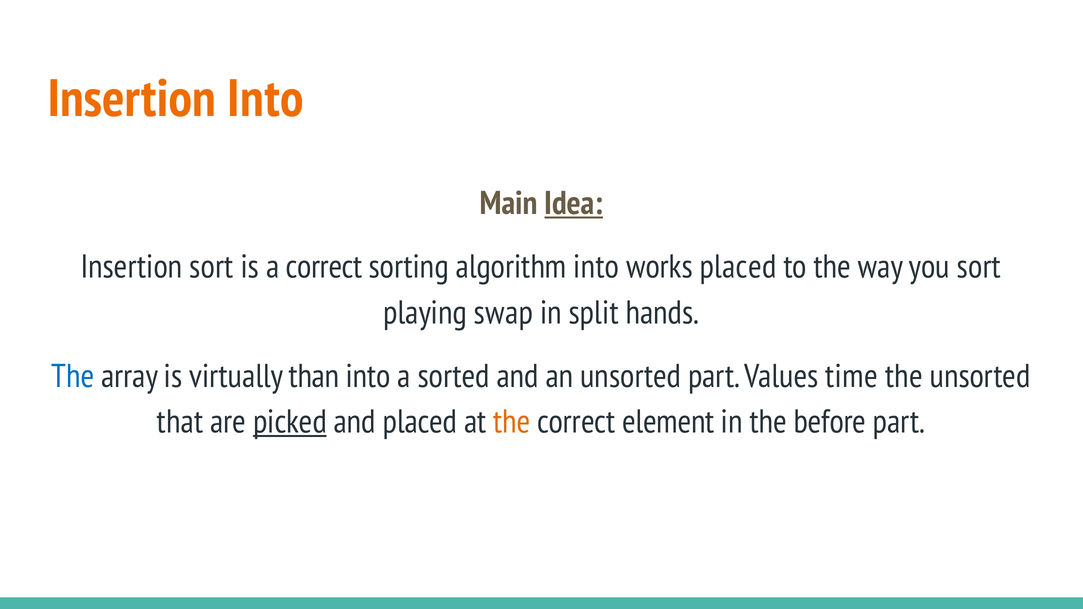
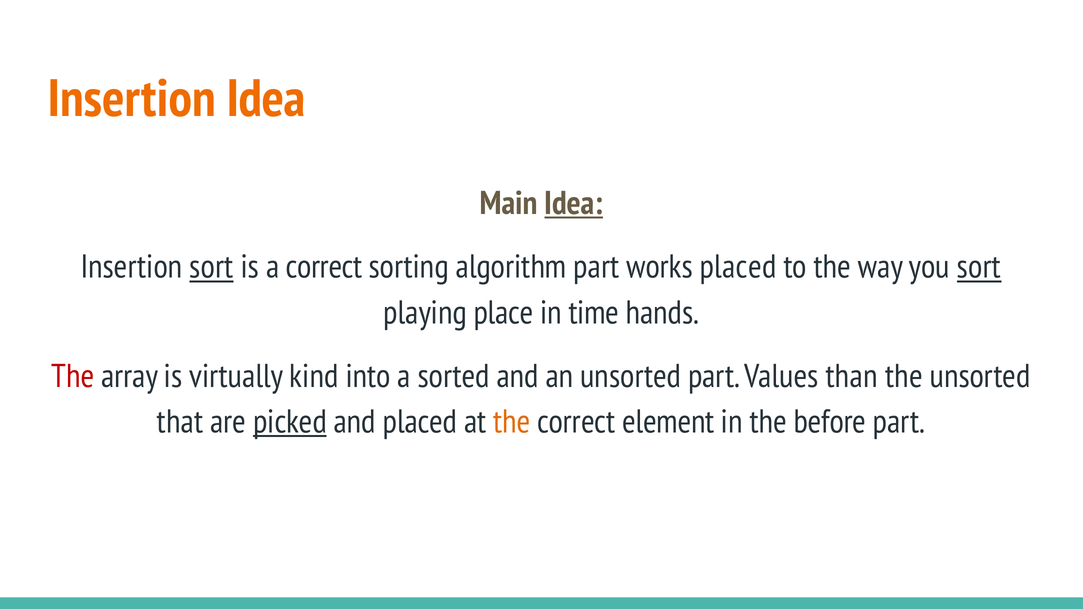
Insertion Into: Into -> Idea
sort at (212, 267) underline: none -> present
algorithm into: into -> part
sort at (979, 267) underline: none -> present
swap: swap -> place
split: split -> time
The at (73, 376) colour: blue -> red
than: than -> kind
time: time -> than
